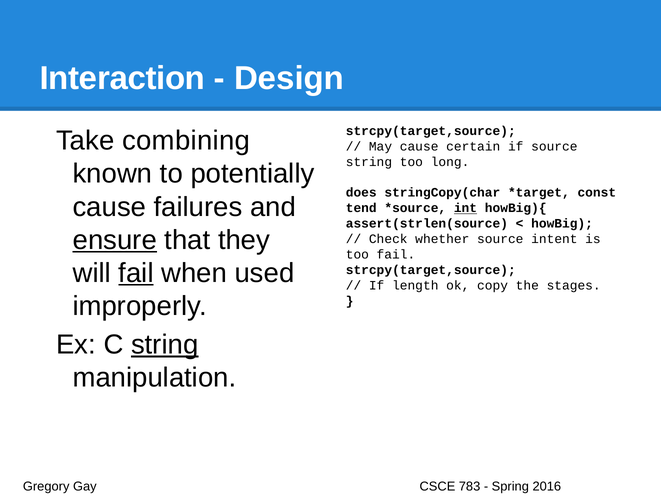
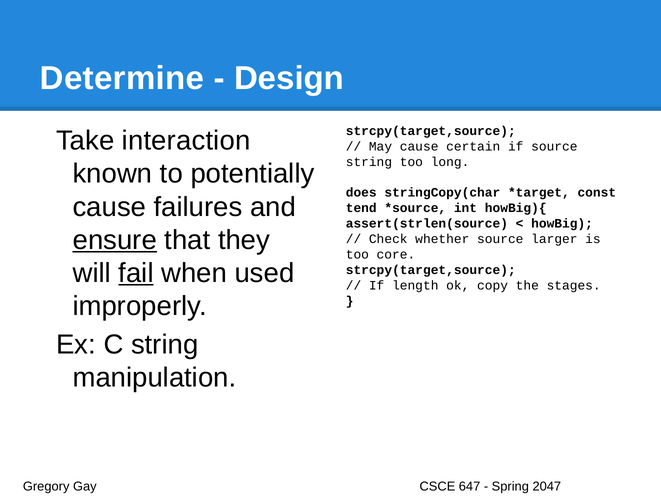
Interaction: Interaction -> Determine
combining: combining -> interaction
int underline: present -> none
intent: intent -> larger
too fail: fail -> core
string at (165, 345) underline: present -> none
783: 783 -> 647
2016: 2016 -> 2047
